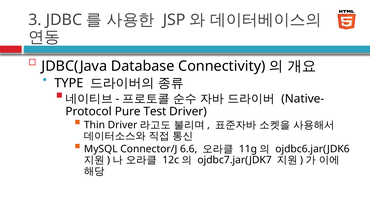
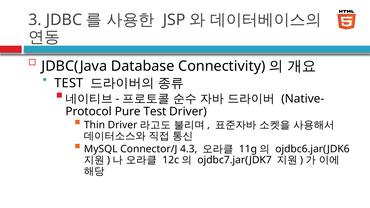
TYPE at (69, 83): TYPE -> TEST
6.6: 6.6 -> 4.3
